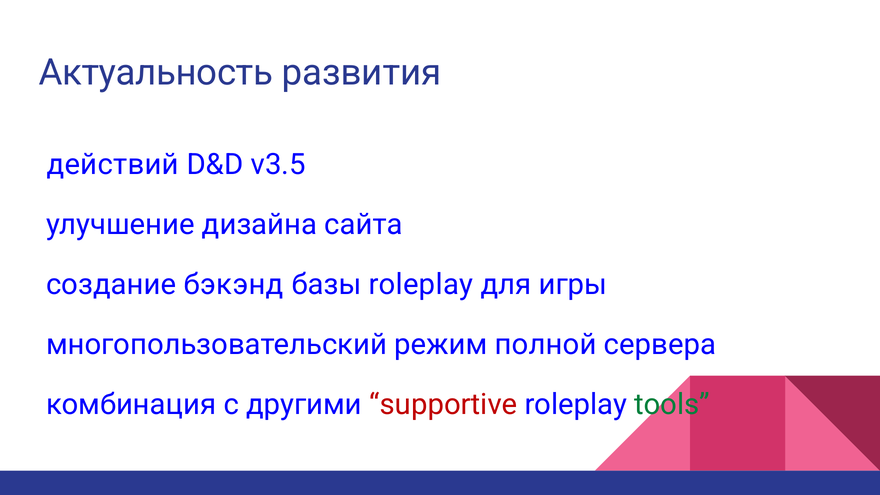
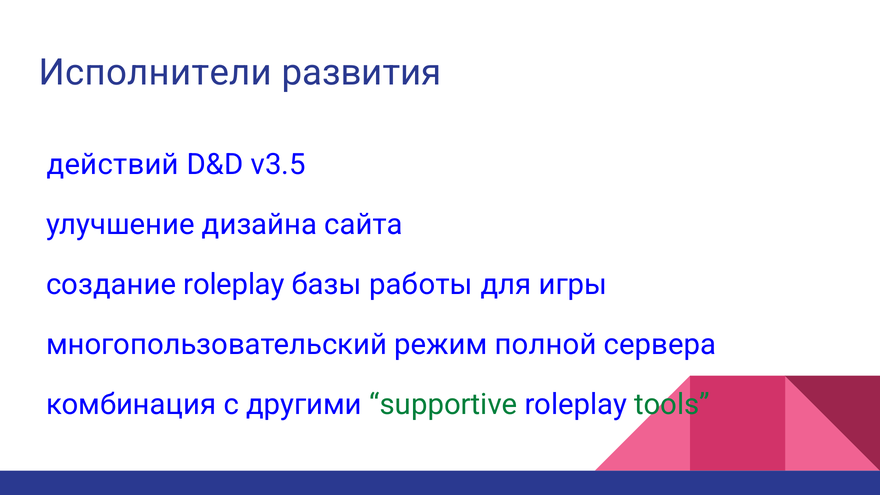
Актуальность: Актуальность -> Исполнители
создание бэкэнд: бэкэнд -> roleplay
базы roleplay: roleplay -> работы
supportive colour: red -> green
